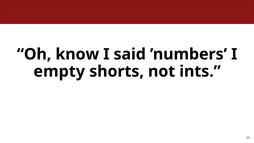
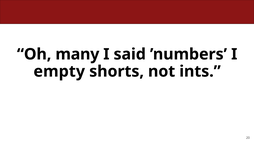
know: know -> many
